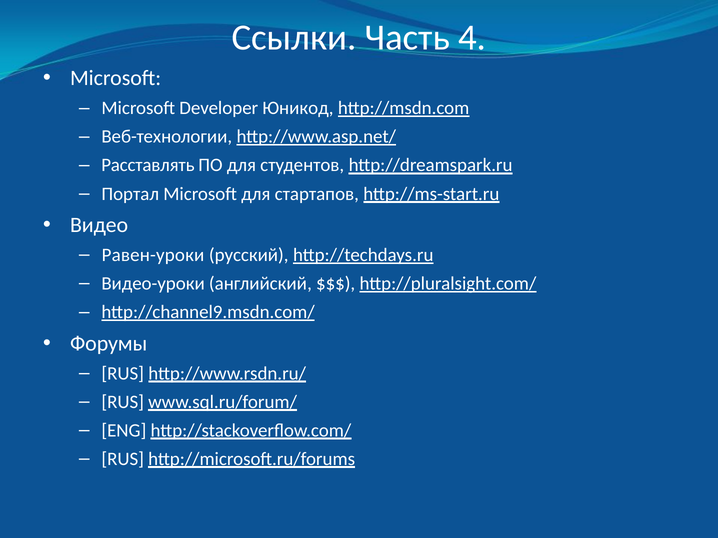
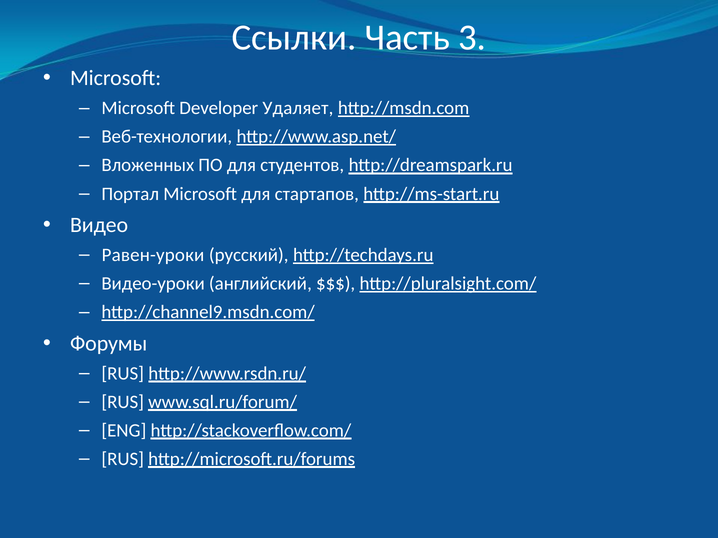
4: 4 -> 3
Юникод: Юникод -> Удаляет
Расставлять: Расставлять -> Вложенных
